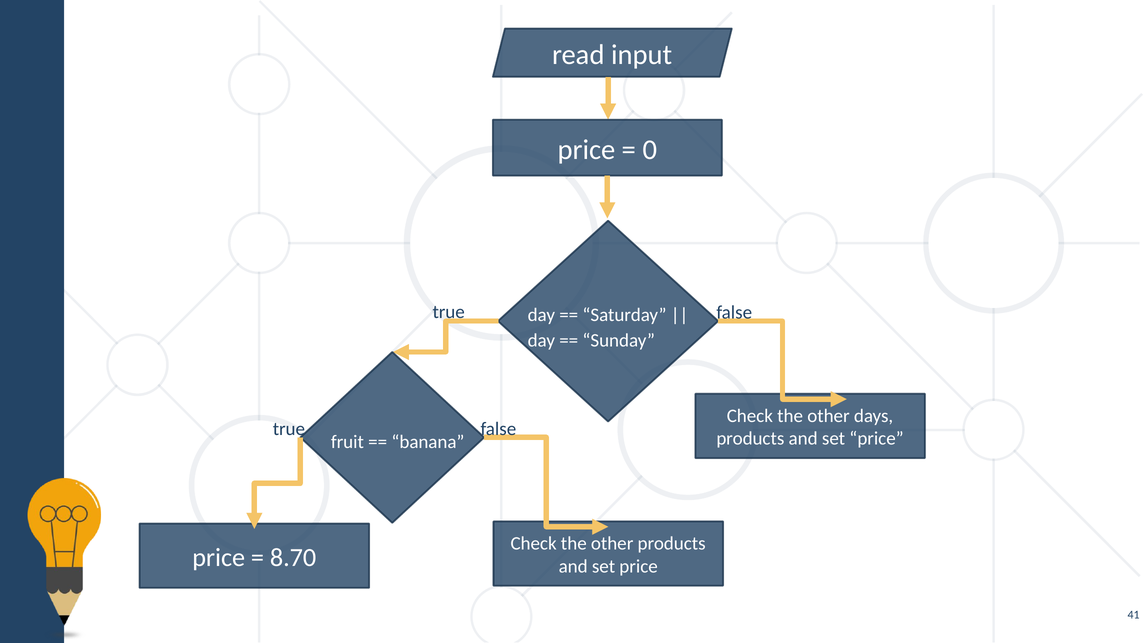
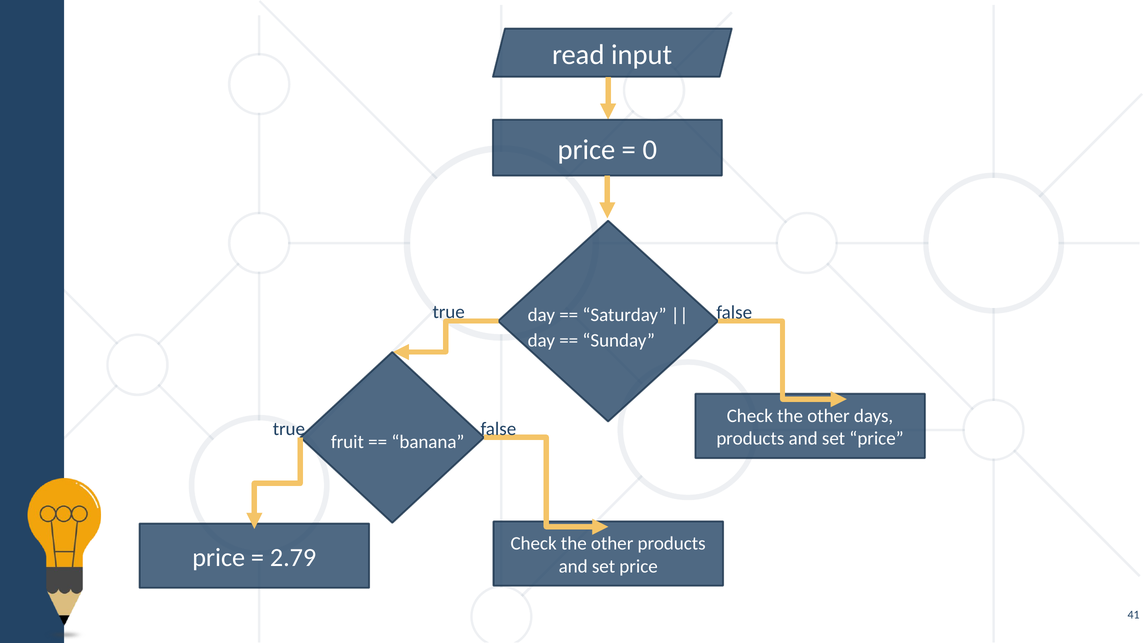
8.70: 8.70 -> 2.79
